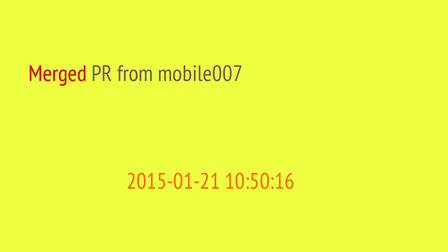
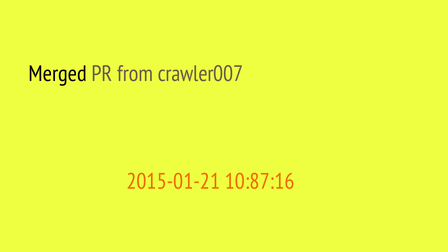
Merged colour: red -> black
mobile007: mobile007 -> crawler007
10:50:16: 10:50:16 -> 10:87:16
